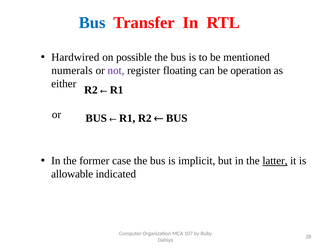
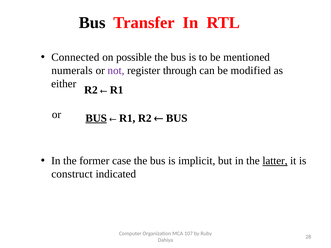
Bus at (92, 23) colour: blue -> black
Hardwired: Hardwired -> Connected
floating: floating -> through
operation: operation -> modified
BUS at (96, 118) underline: none -> present
allowable: allowable -> construct
